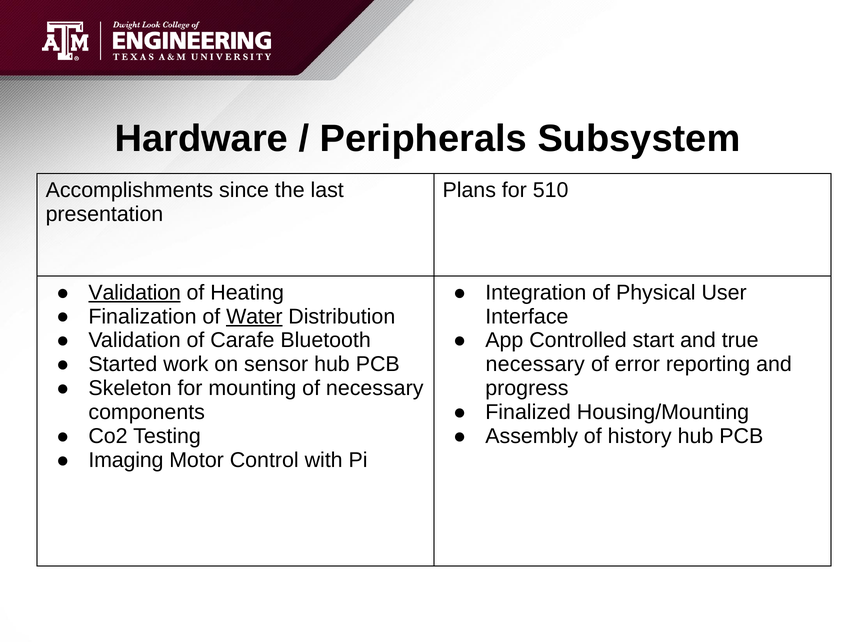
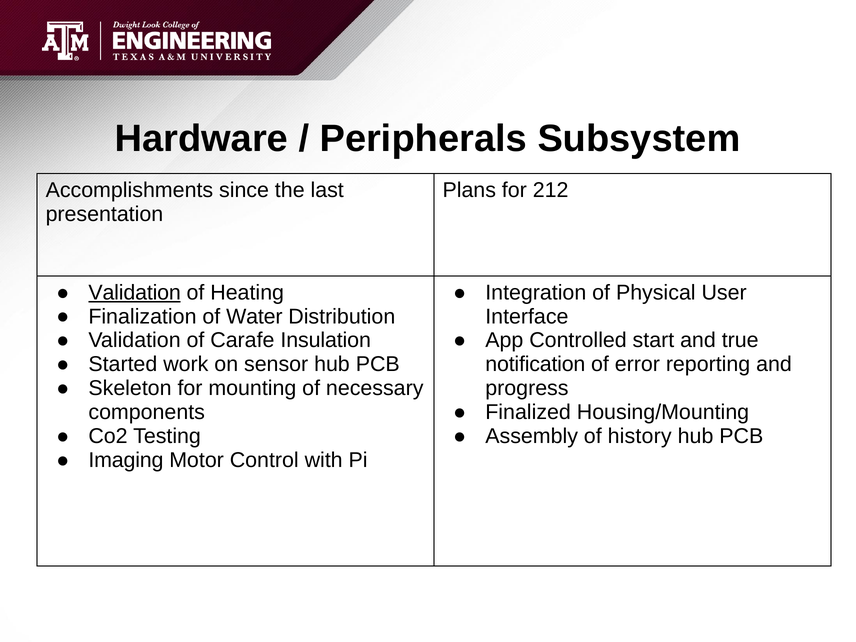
510: 510 -> 212
Water underline: present -> none
Bluetooth: Bluetooth -> Insulation
necessary at (535, 364): necessary -> notification
